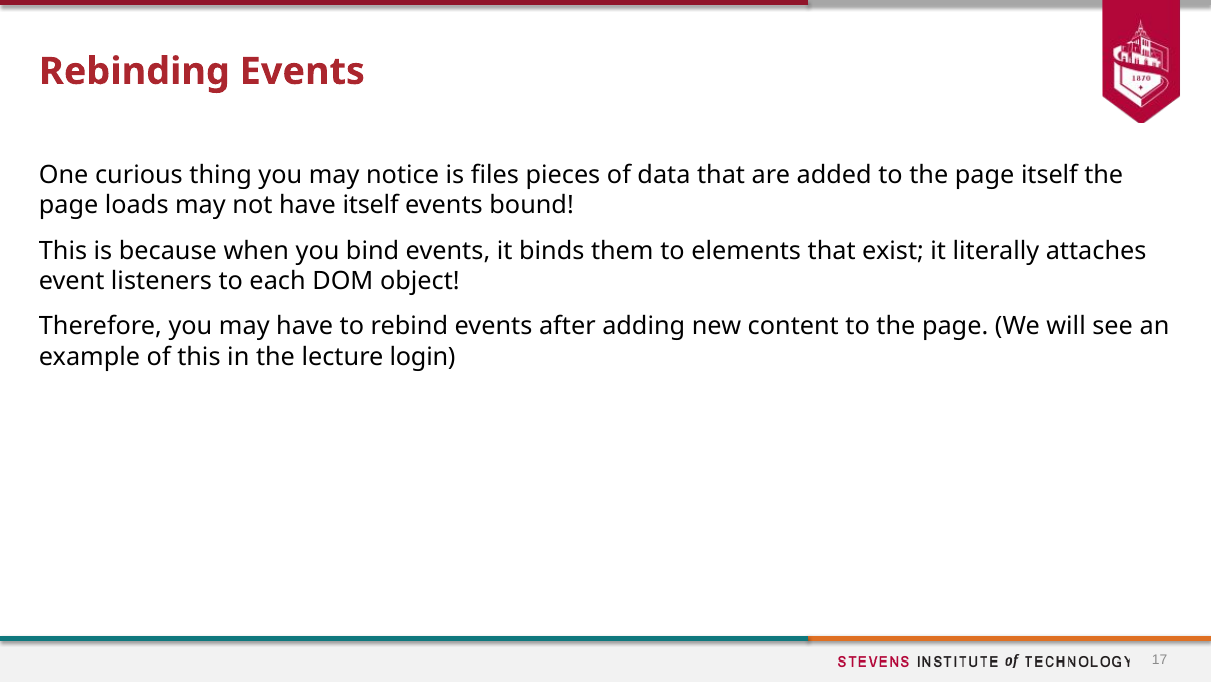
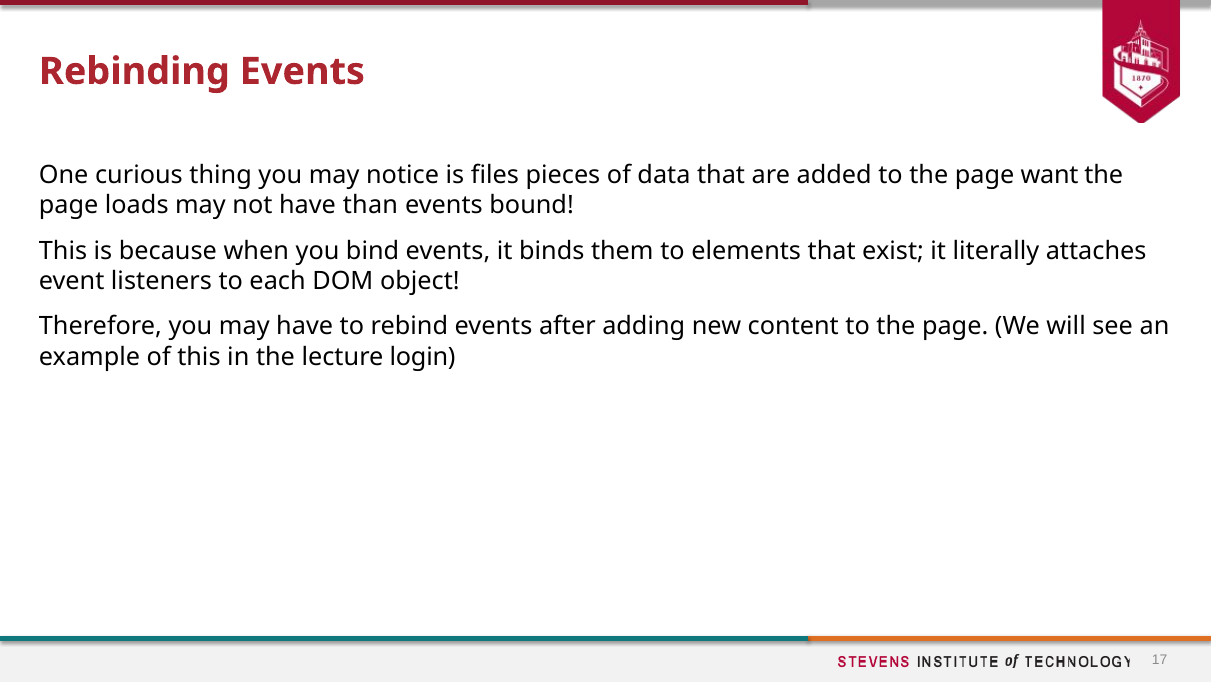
page itself: itself -> want
have itself: itself -> than
